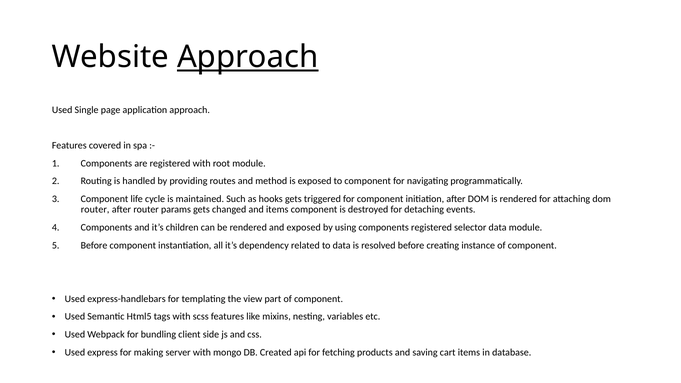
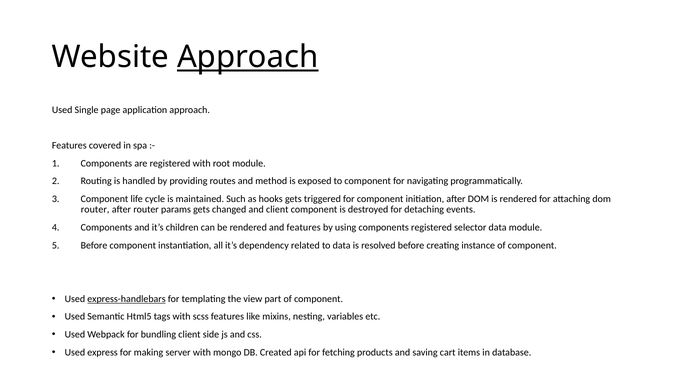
and items: items -> client
and exposed: exposed -> features
express-handlebars underline: none -> present
